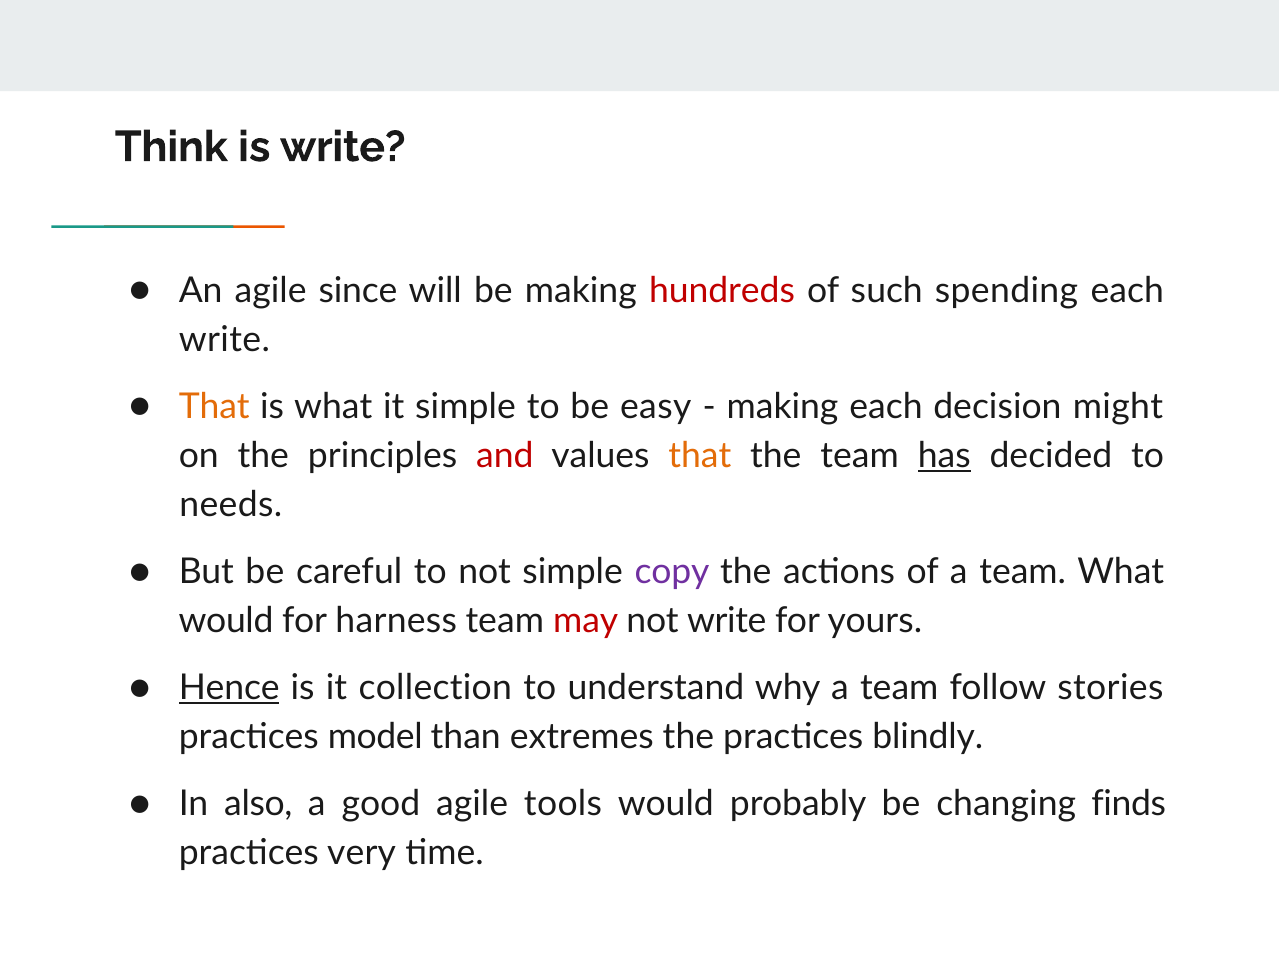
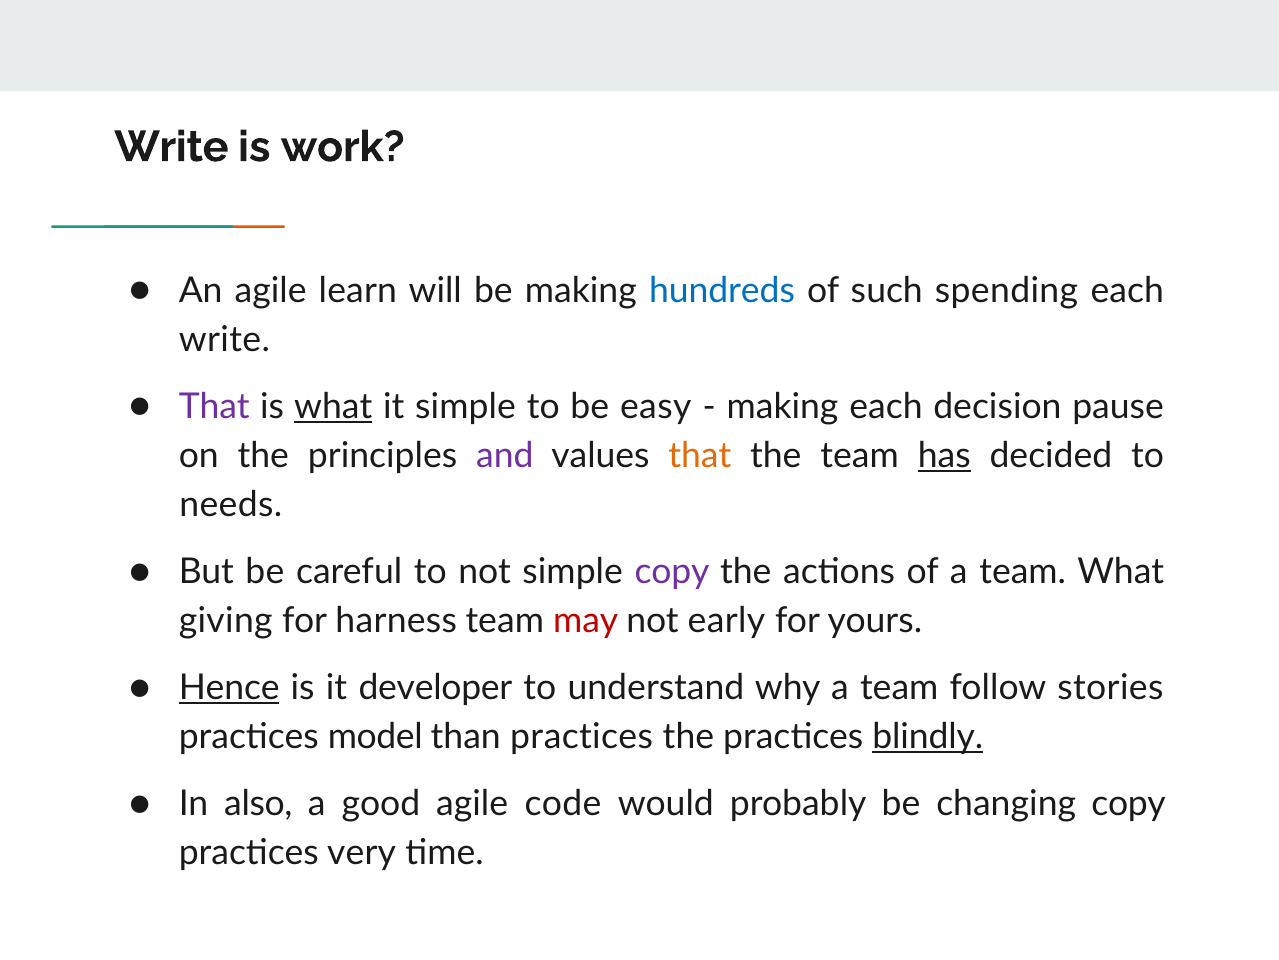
Think at (171, 147): Think -> Write
is write: write -> work
since: since -> learn
hundreds colour: red -> blue
That at (214, 406) colour: orange -> purple
what at (333, 406) underline: none -> present
might: might -> pause
and colour: red -> purple
would at (226, 620): would -> giving
not write: write -> early
collection: collection -> developer
than extremes: extremes -> practices
blindly underline: none -> present
tools: tools -> code
changing finds: finds -> copy
